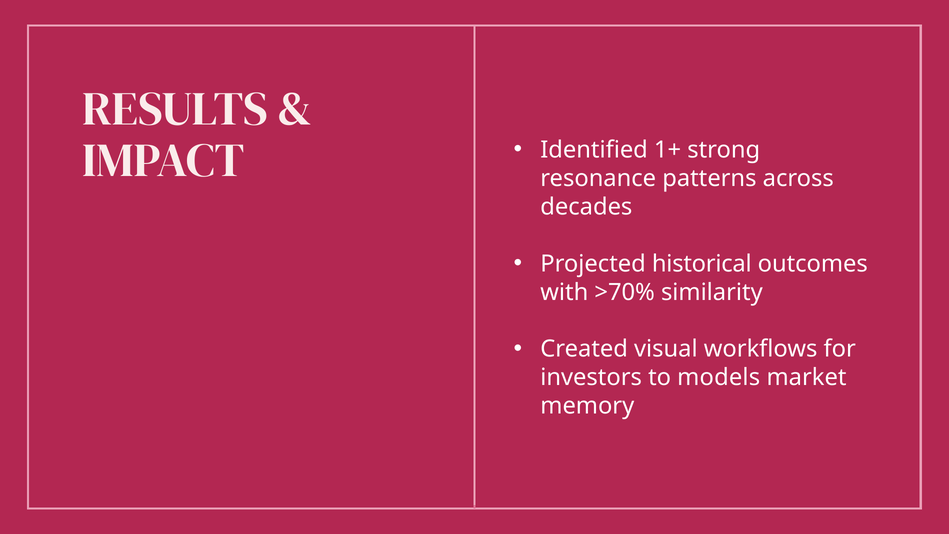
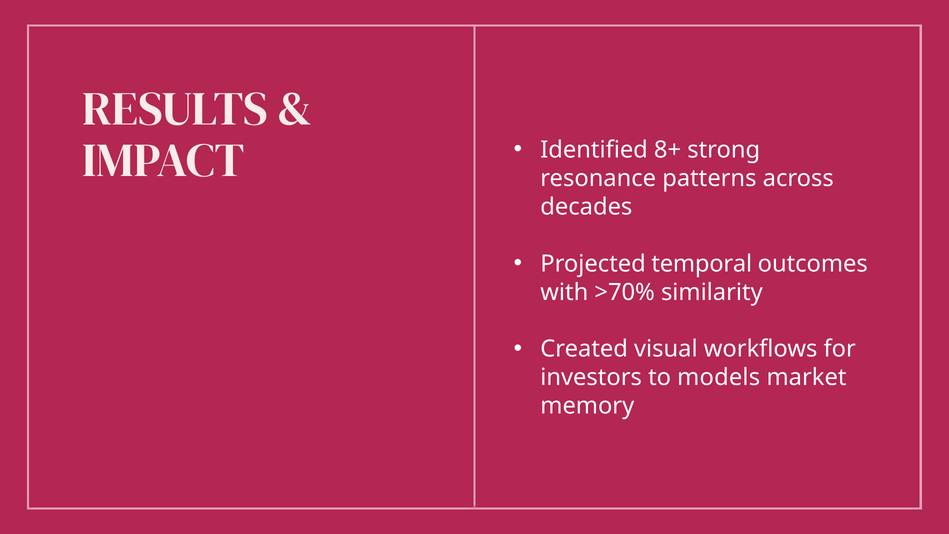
1+: 1+ -> 8+
historical: historical -> temporal
